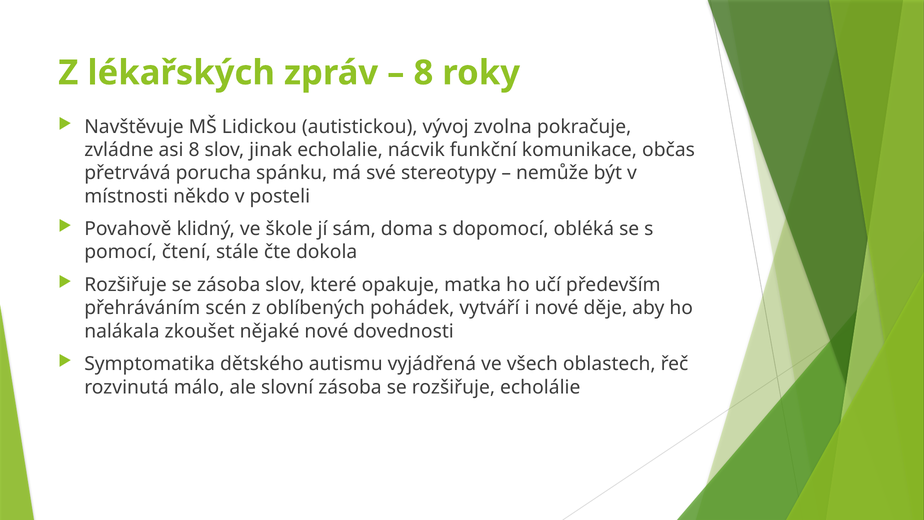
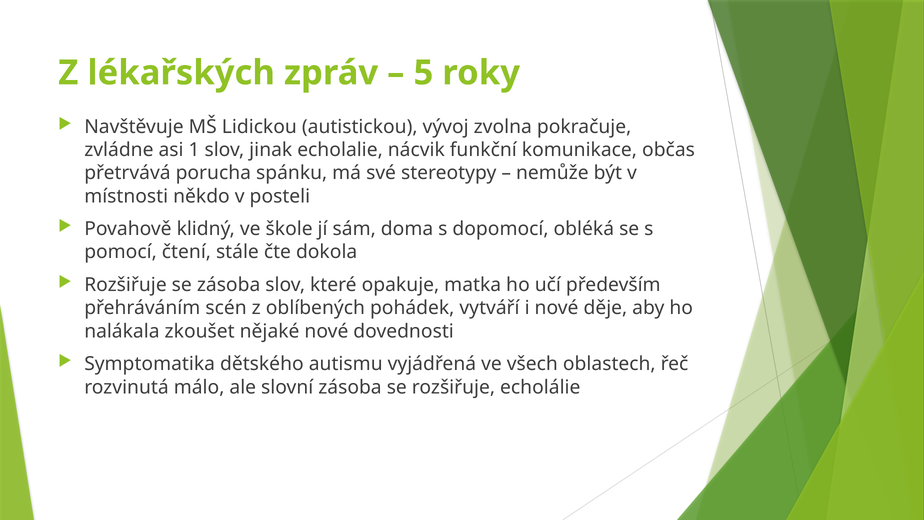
8 at (423, 73): 8 -> 5
asi 8: 8 -> 1
